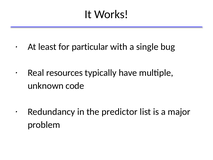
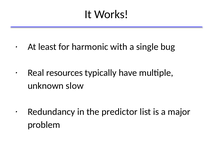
particular: particular -> harmonic
code: code -> slow
